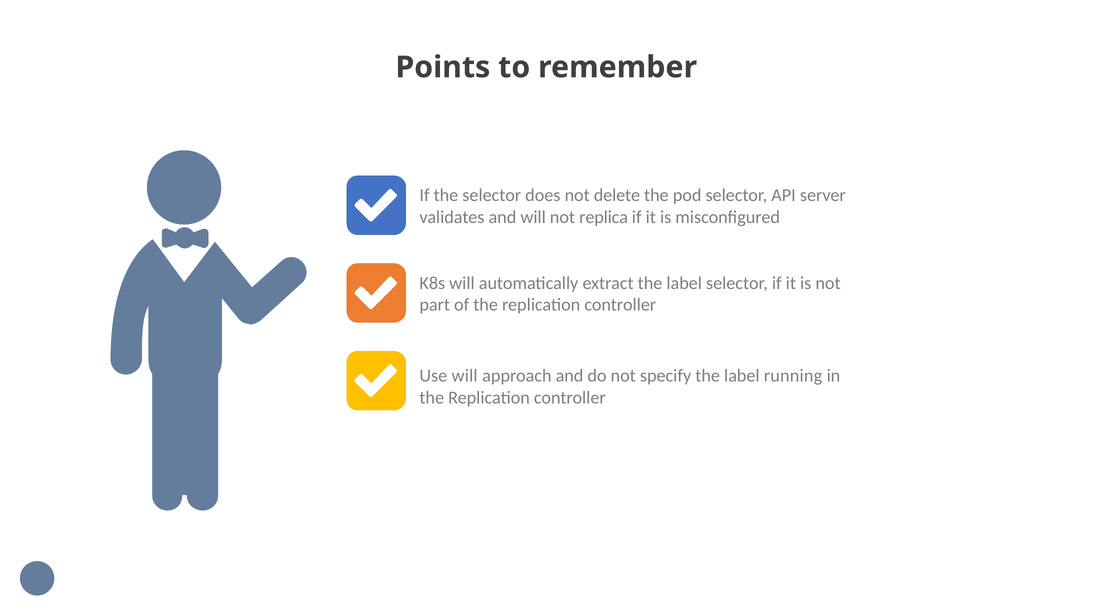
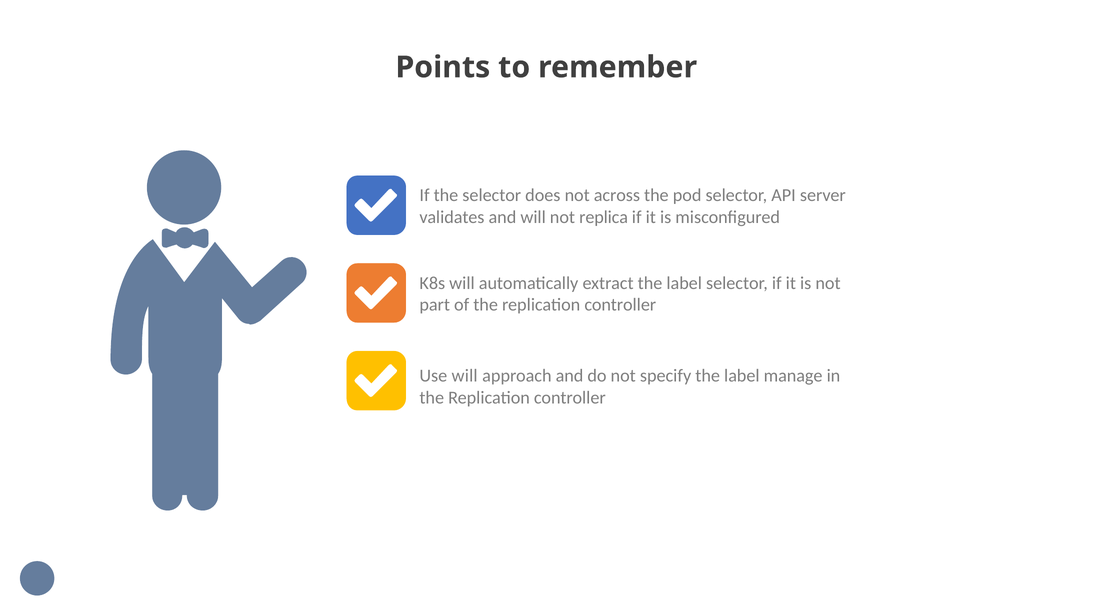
delete: delete -> across
running: running -> manage
